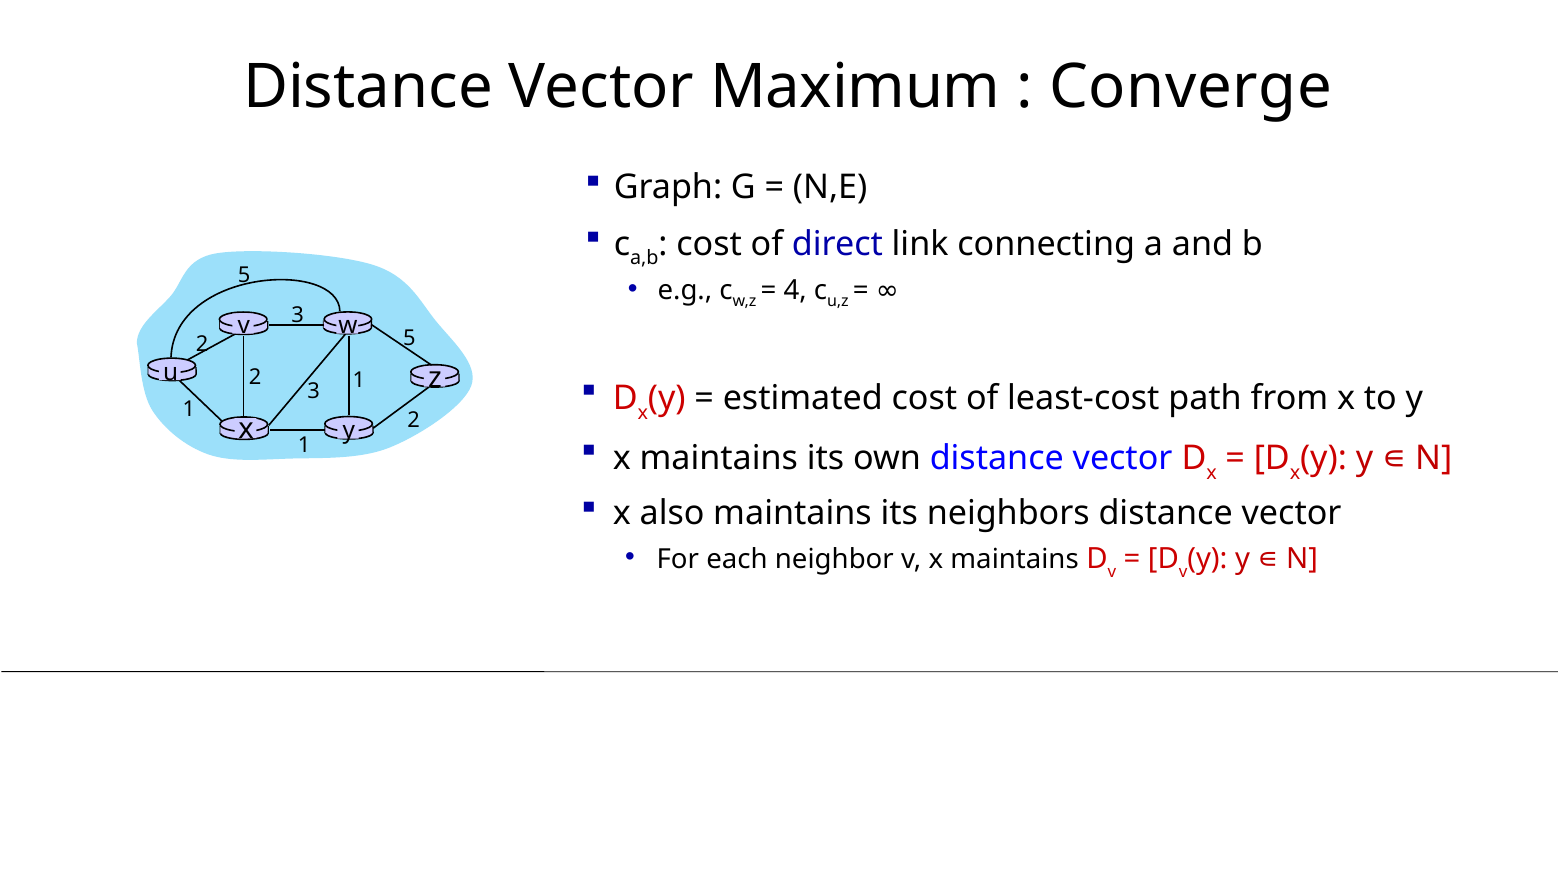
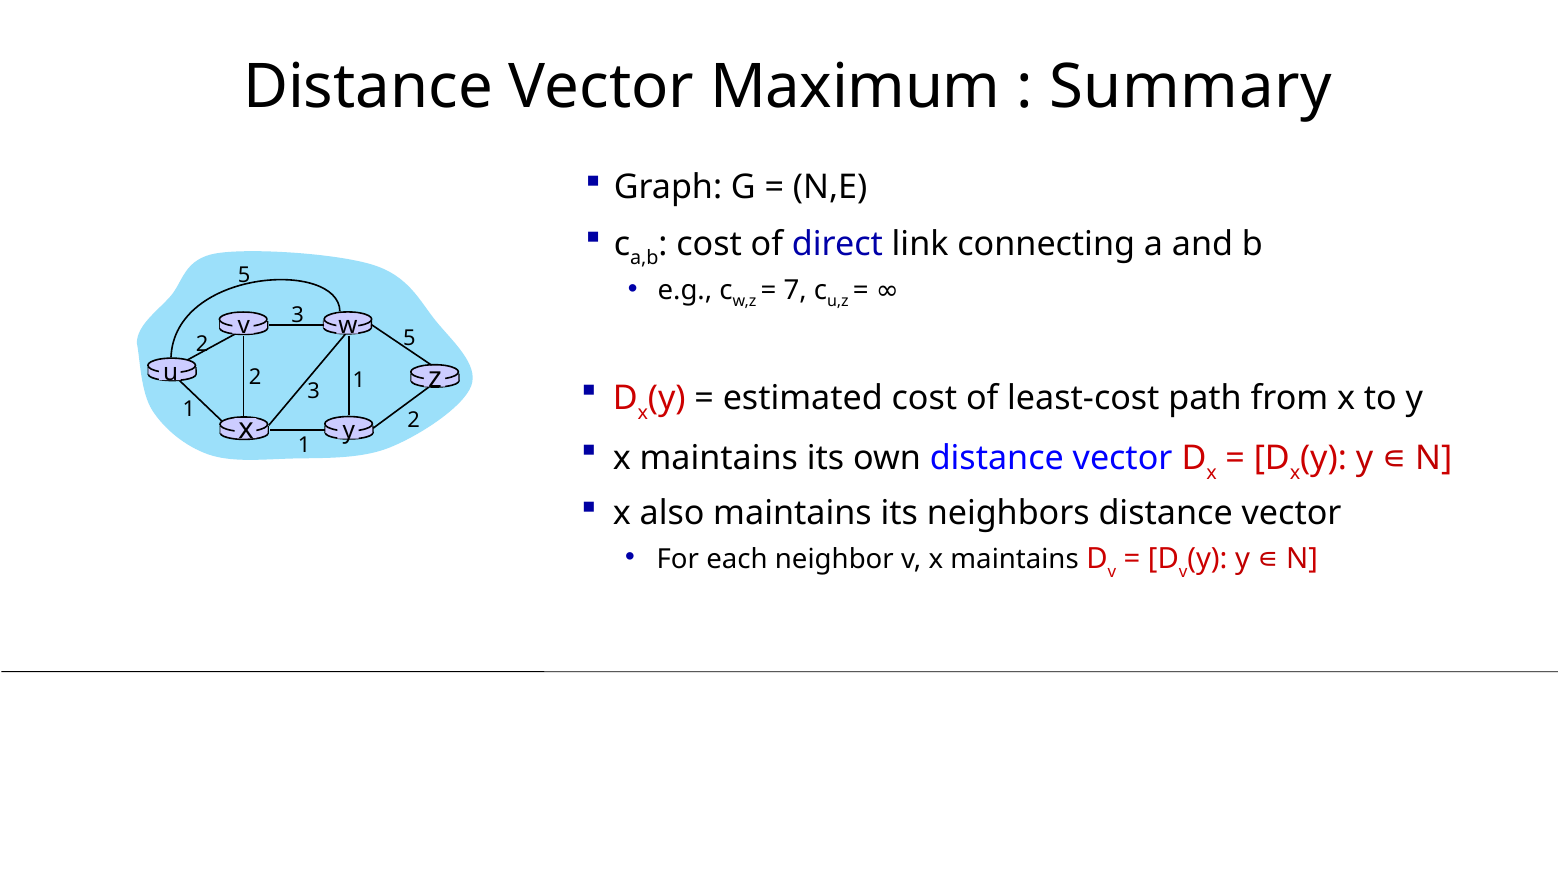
Converge: Converge -> Summary
4: 4 -> 7
